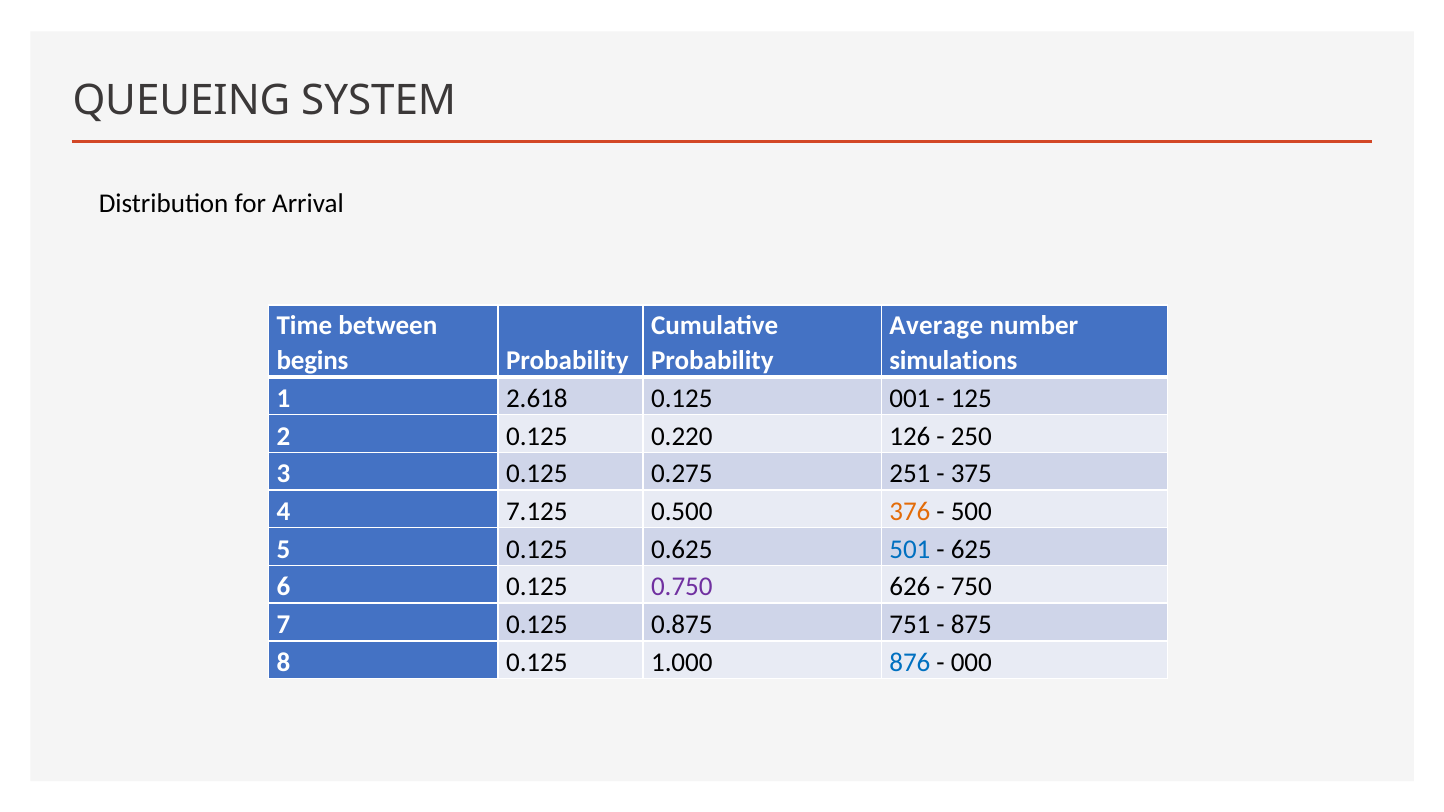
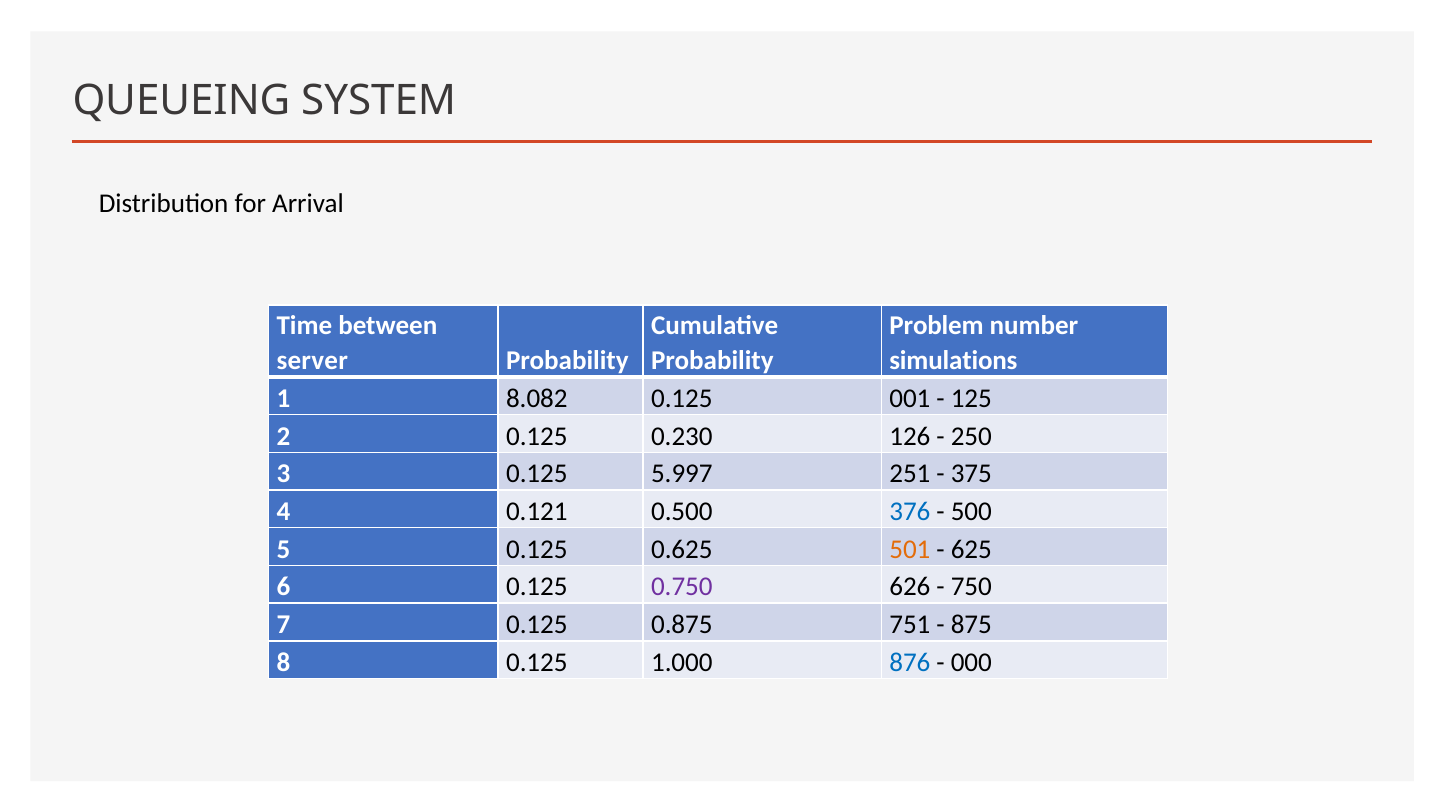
Average: Average -> Problem
begins: begins -> server
2.618: 2.618 -> 8.082
0.220: 0.220 -> 0.230
0.275: 0.275 -> 5.997
7.125: 7.125 -> 0.121
376 colour: orange -> blue
501 colour: blue -> orange
